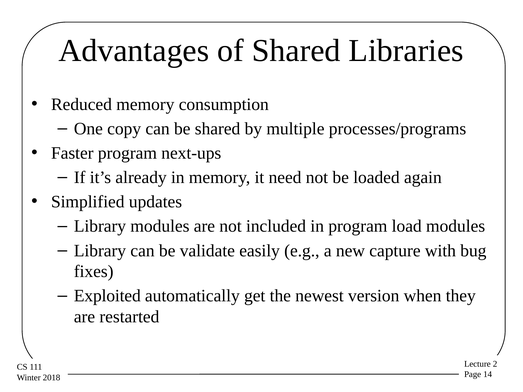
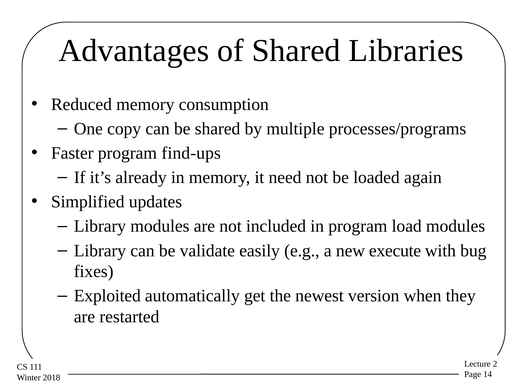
next-ups: next-ups -> find-ups
capture: capture -> execute
